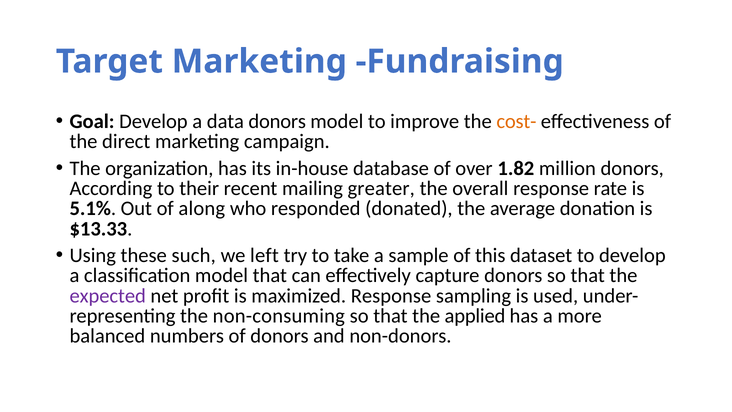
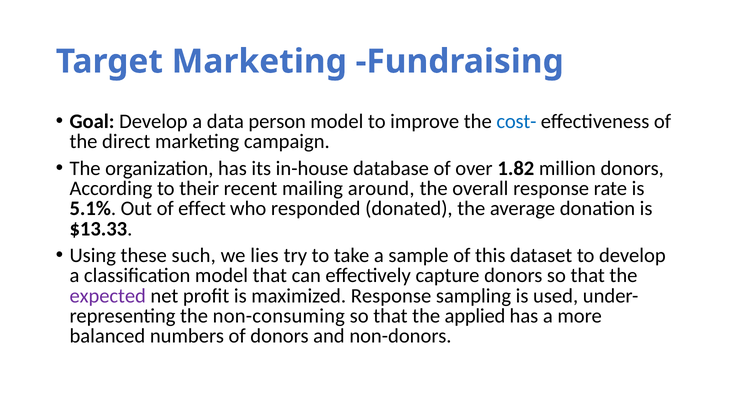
data donors: donors -> person
cost- colour: orange -> blue
greater: greater -> around
along: along -> effect
left: left -> lies
